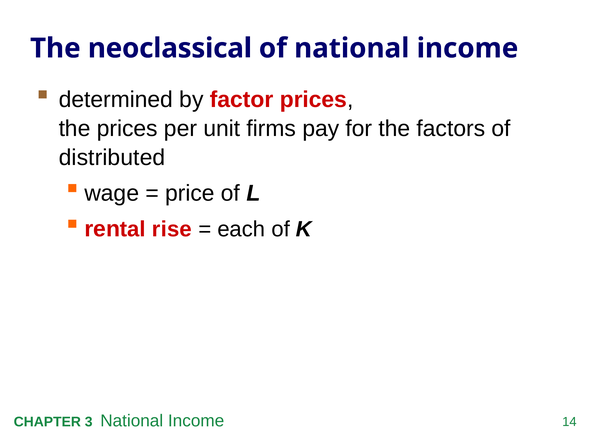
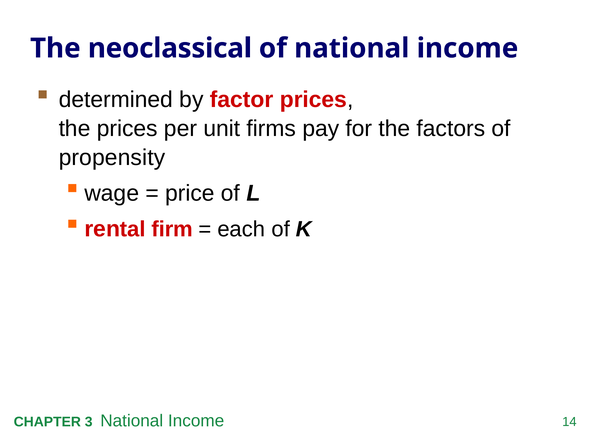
distributed: distributed -> propensity
rise: rise -> firm
